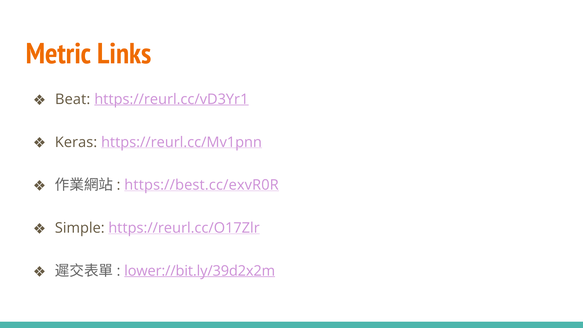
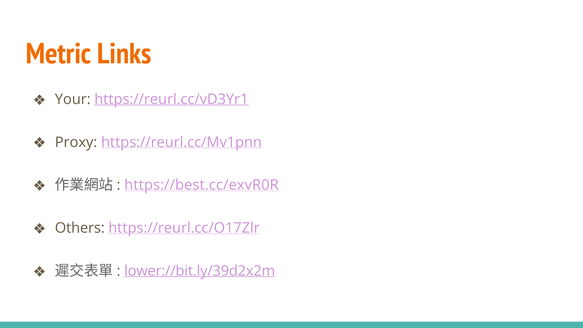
Beat: Beat -> Your
Keras: Keras -> Proxy
Simple: Simple -> Others
